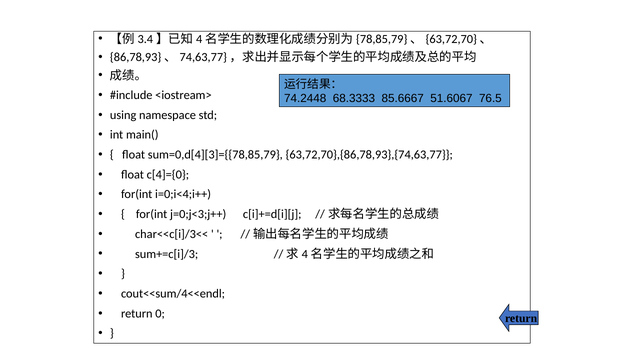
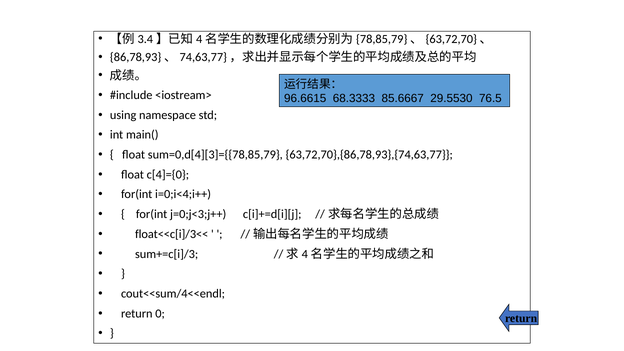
74.2448: 74.2448 -> 96.6615
51.6067: 51.6067 -> 29.5530
char<<c[i]/3<<: char<<c[i]/3<< -> float<<c[i]/3<<
